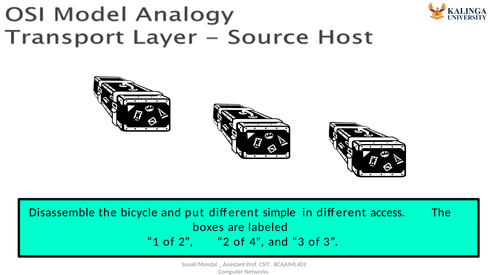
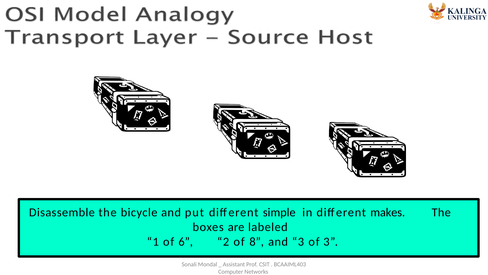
access: access -> makes
of 2: 2 -> 6
4: 4 -> 8
